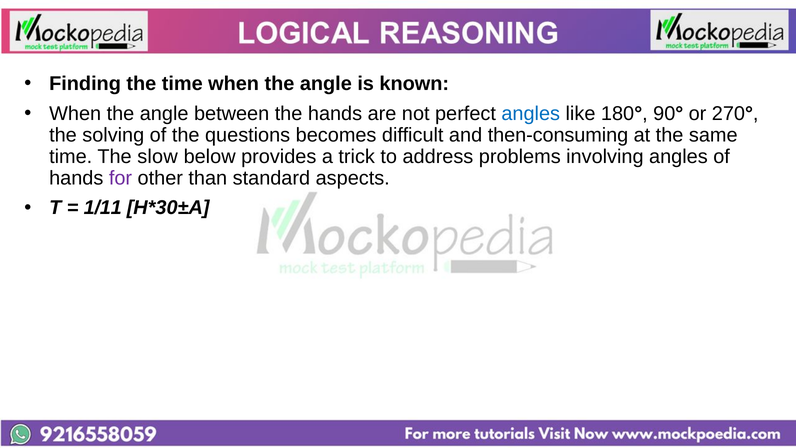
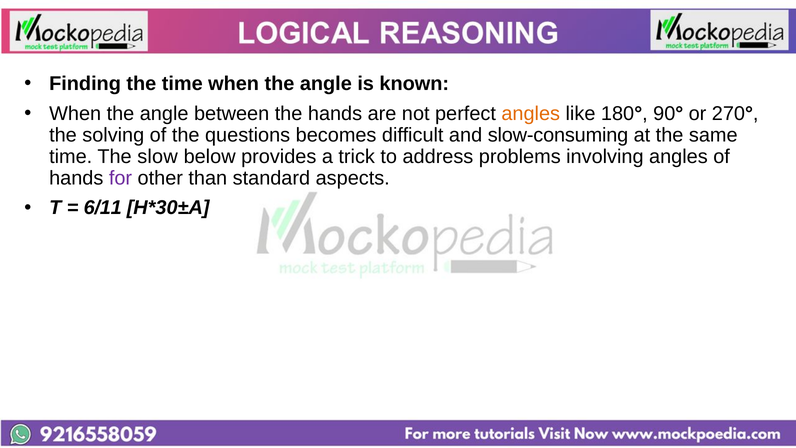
angles at (531, 113) colour: blue -> orange
then-consuming: then-consuming -> slow-consuming
1/11: 1/11 -> 6/11
